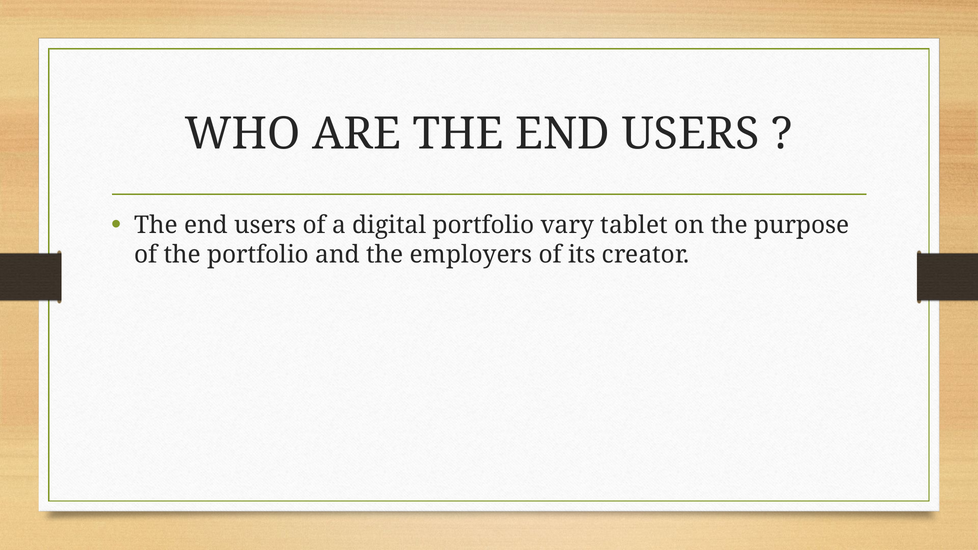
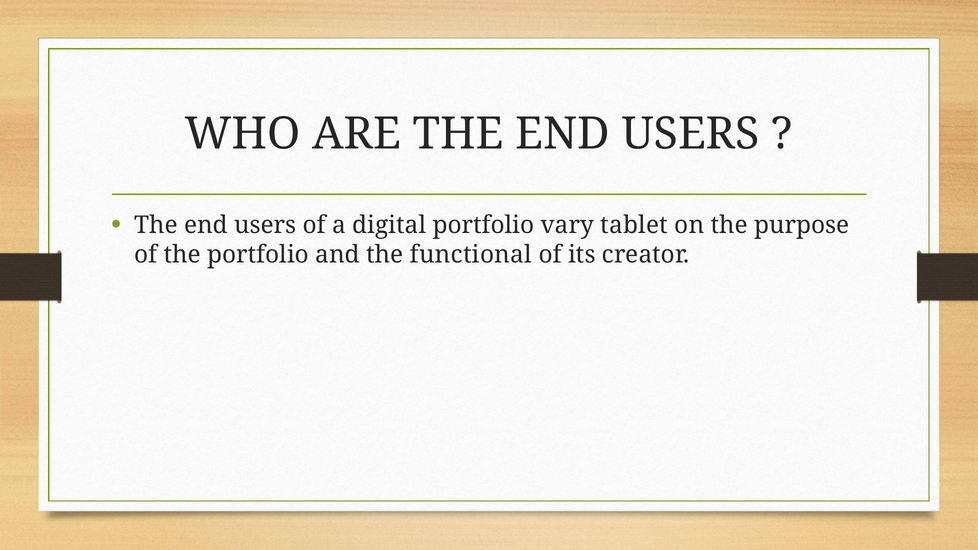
employers: employers -> functional
